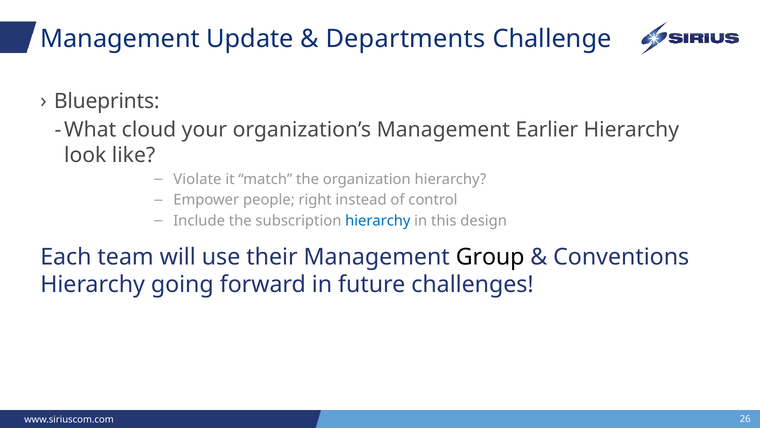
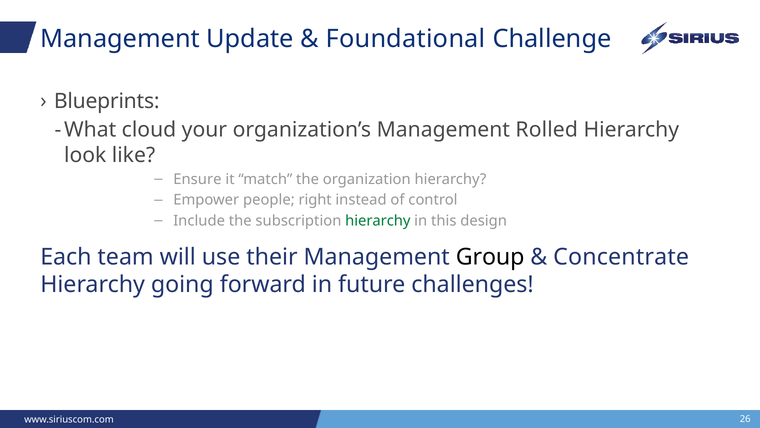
Departments: Departments -> Foundational
Earlier: Earlier -> Rolled
Violate: Violate -> Ensure
hierarchy at (378, 221) colour: blue -> green
Conventions: Conventions -> Concentrate
